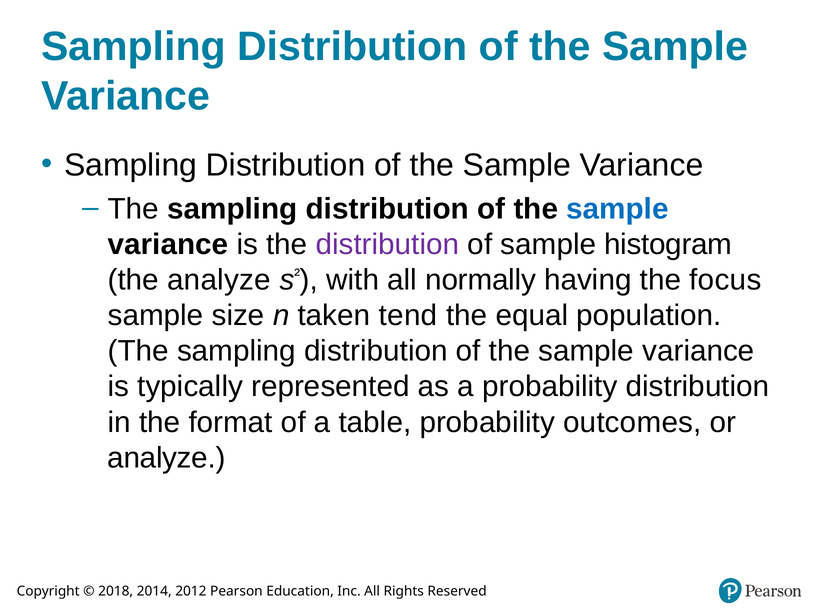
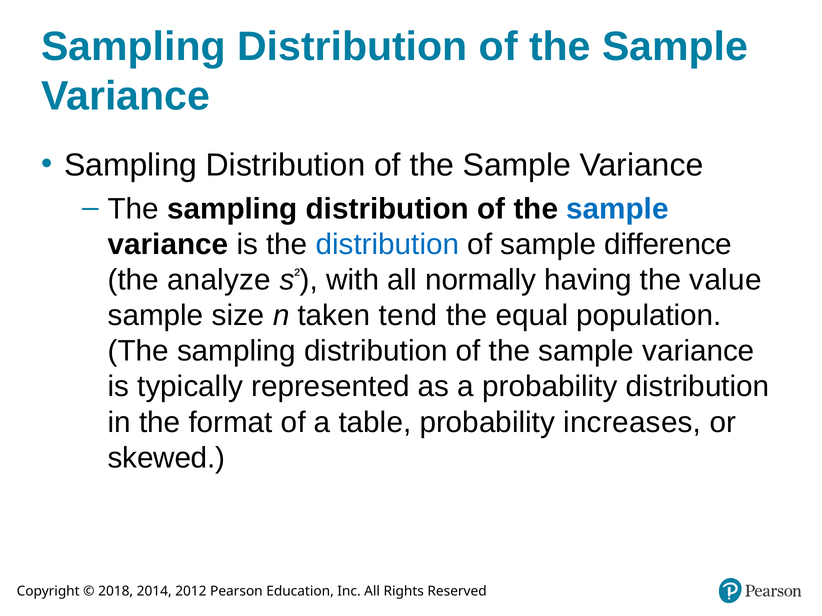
distribution at (387, 245) colour: purple -> blue
histogram: histogram -> difference
focus: focus -> value
outcomes: outcomes -> increases
analyze at (166, 458): analyze -> skewed
